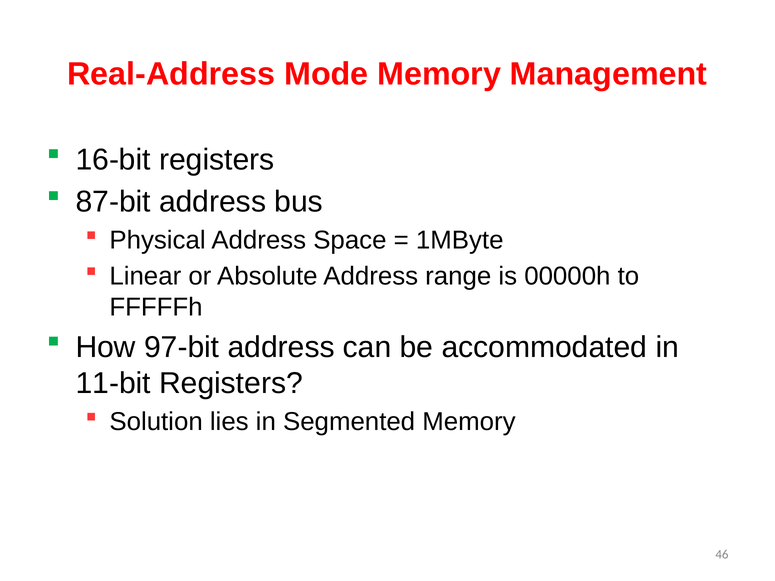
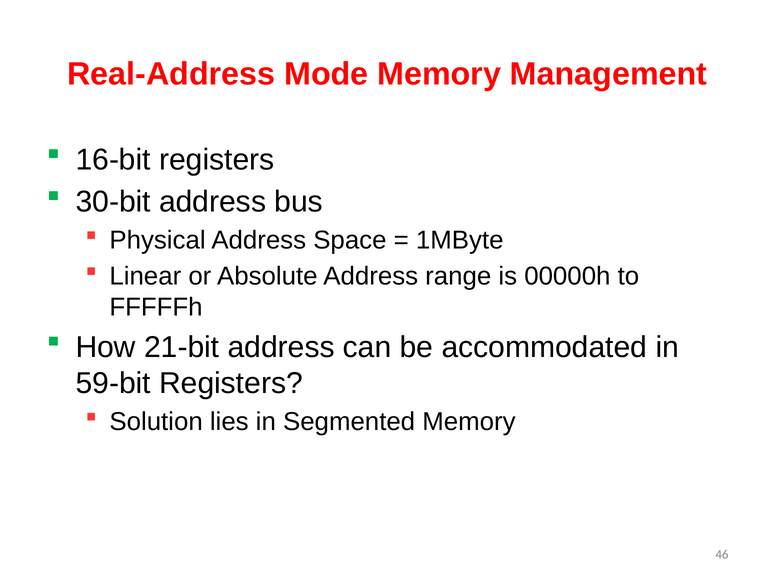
87-bit: 87-bit -> 30-bit
97-bit: 97-bit -> 21-bit
11-bit: 11-bit -> 59-bit
